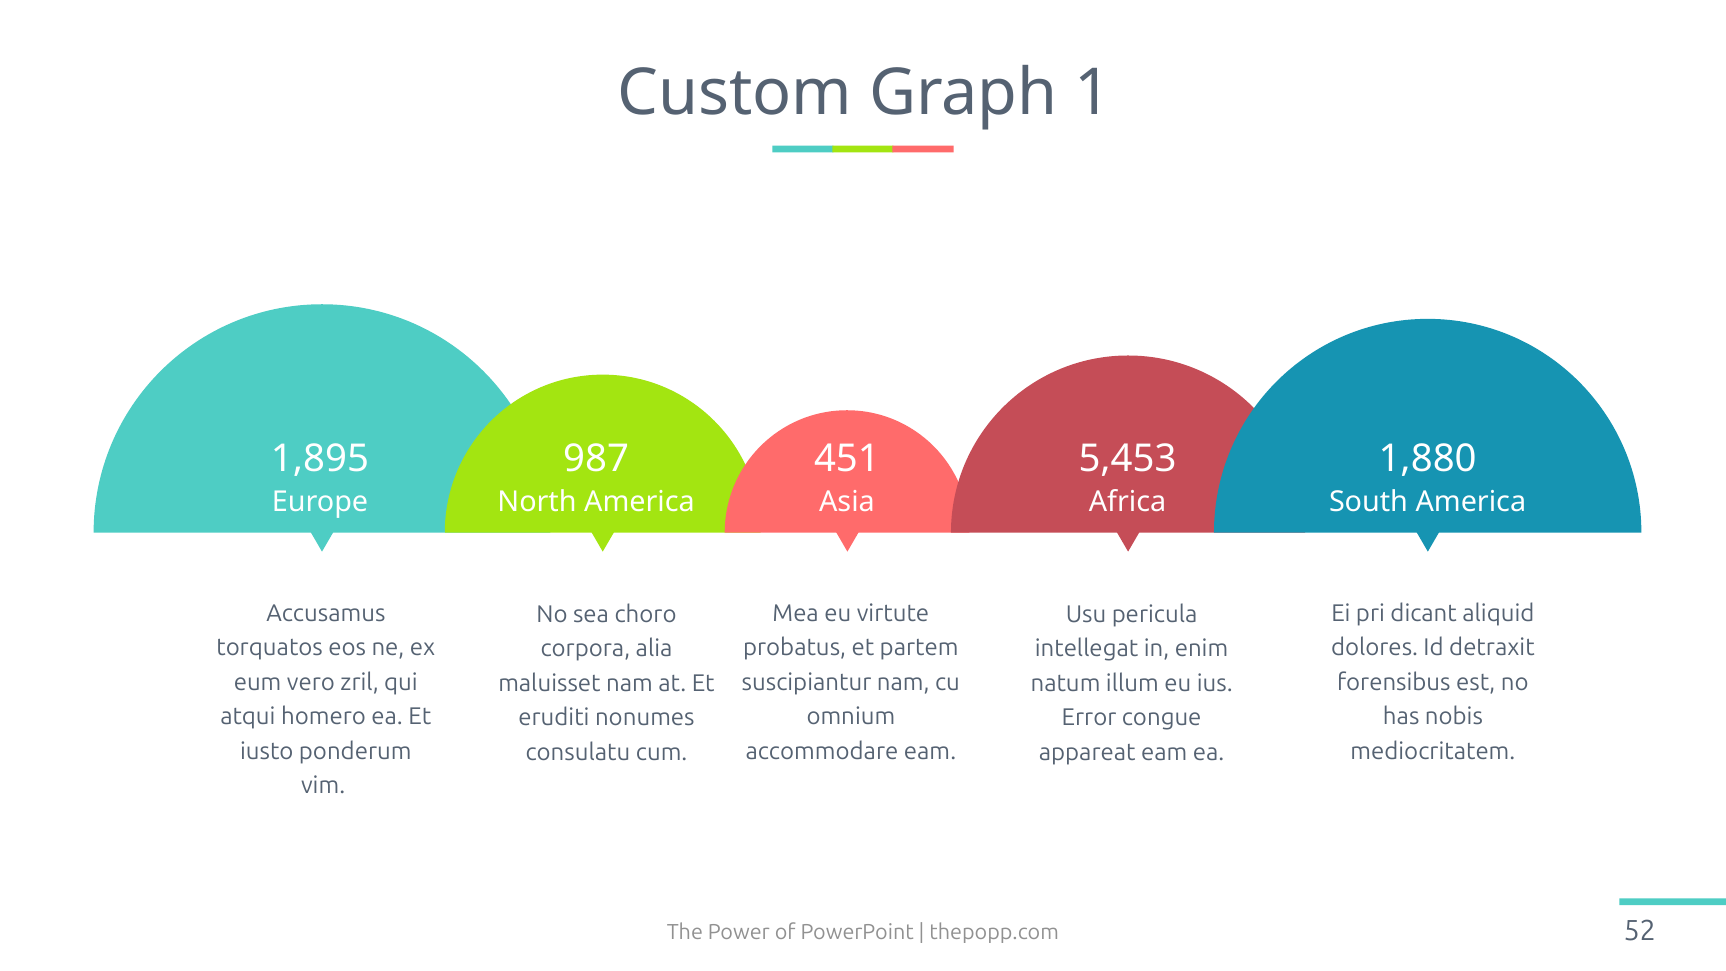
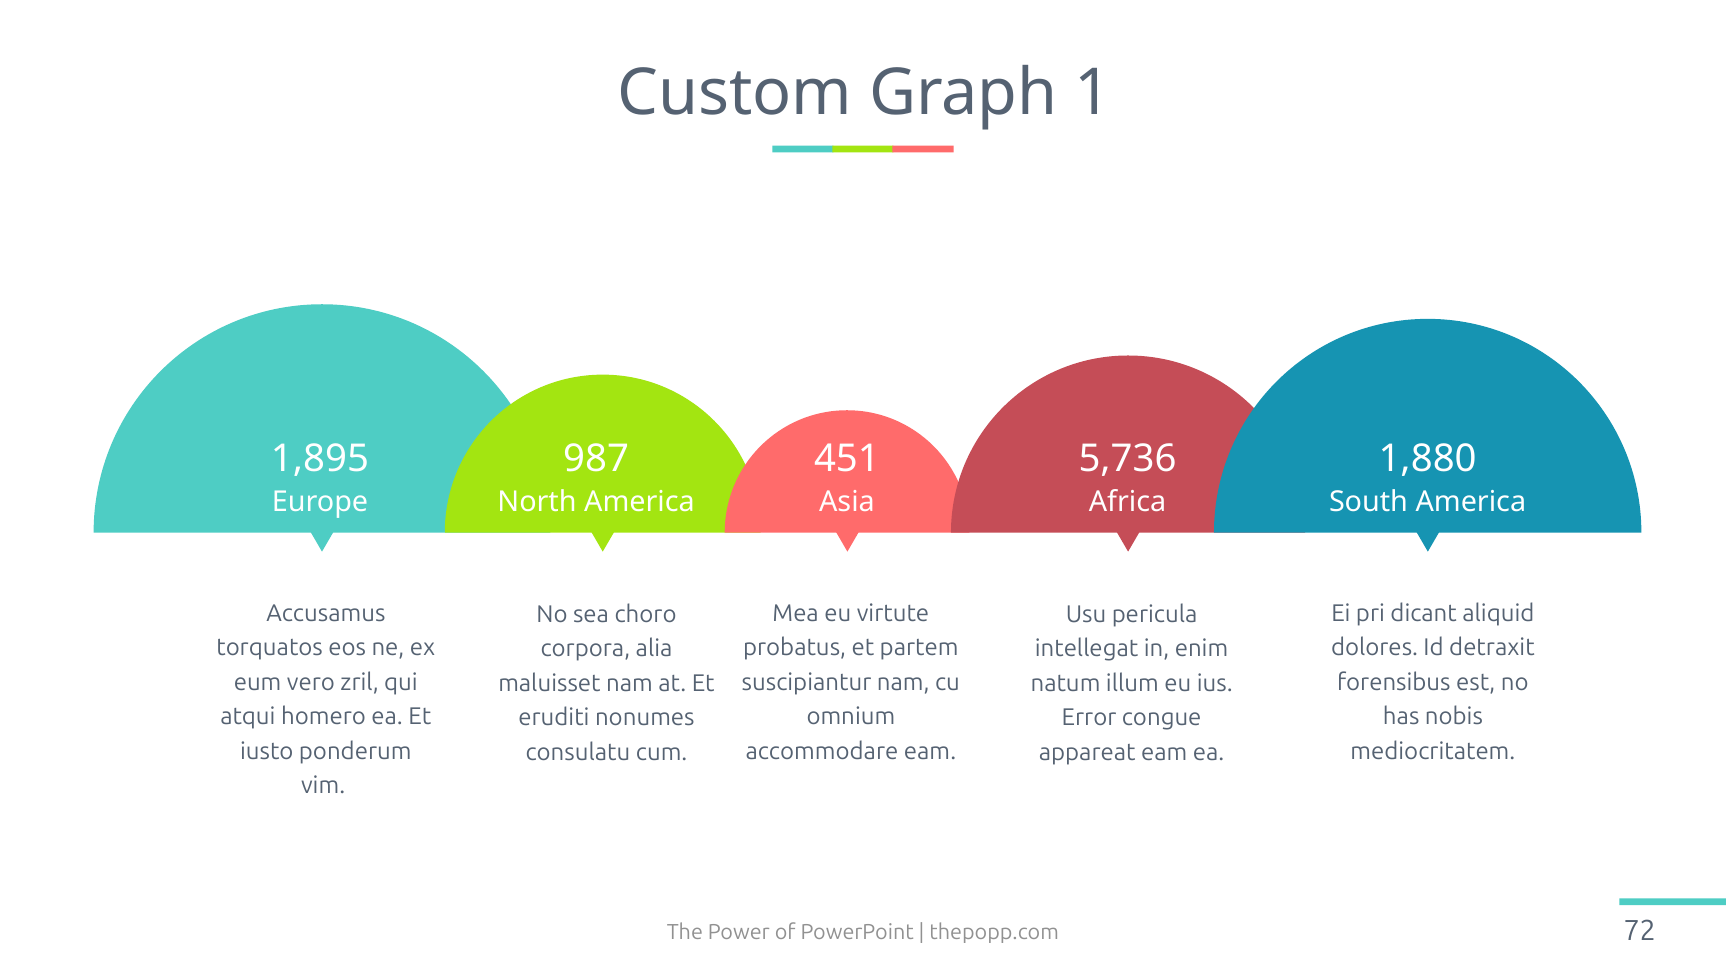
5,453: 5,453 -> 5,736
52: 52 -> 72
